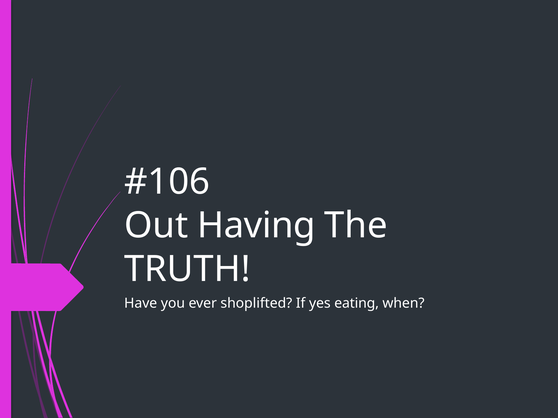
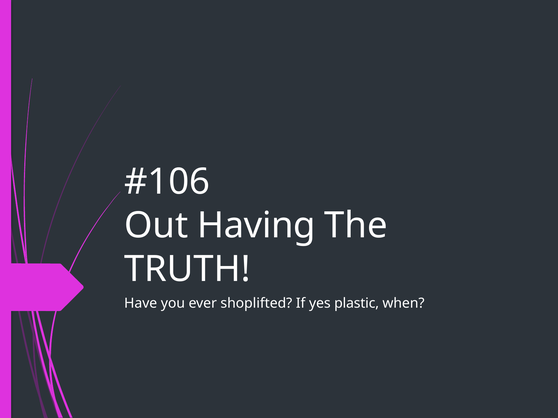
eating: eating -> plastic
